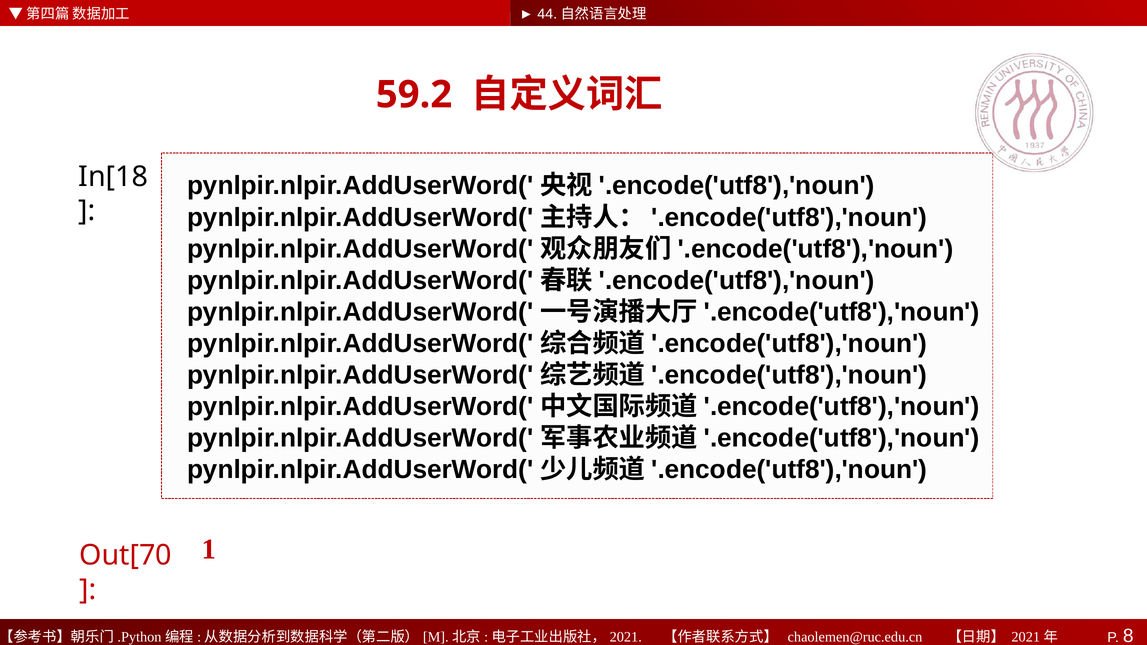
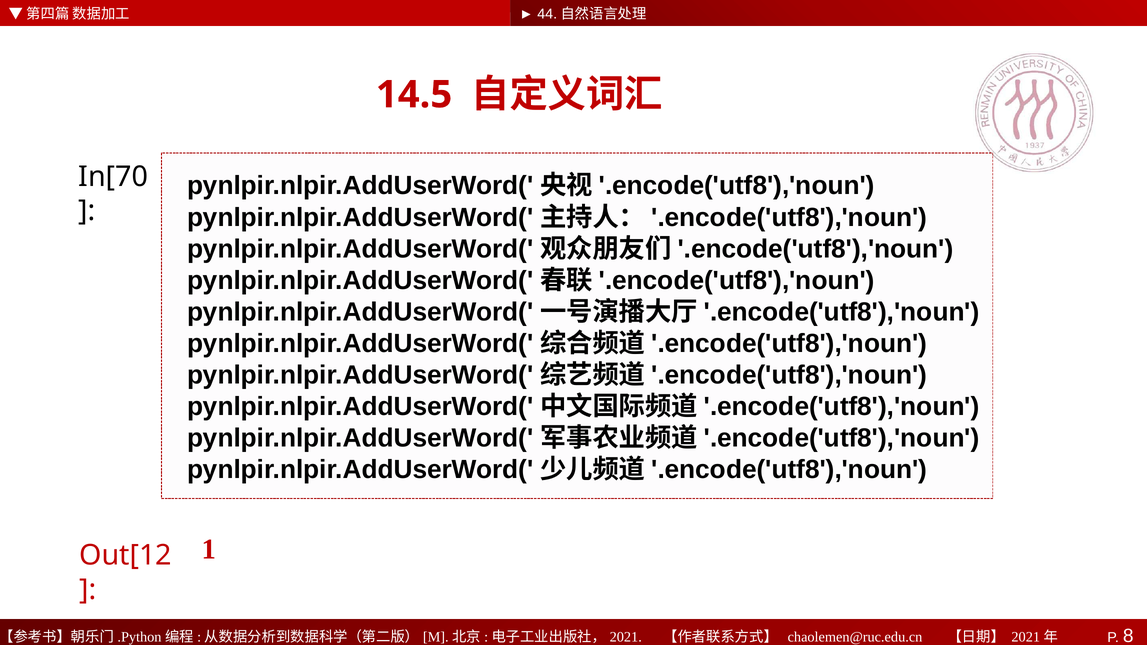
59.2: 59.2 -> 14.5
In[18: In[18 -> In[70
Out[70: Out[70 -> Out[12
